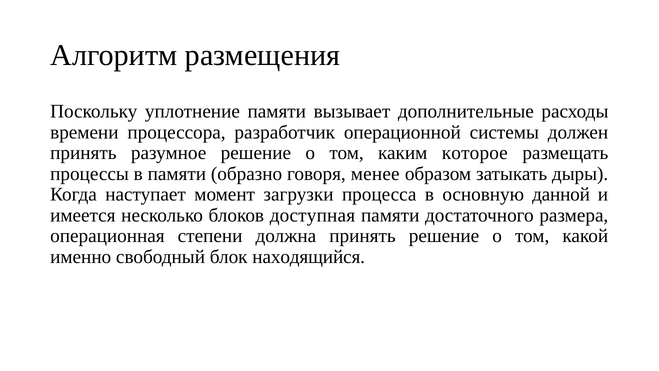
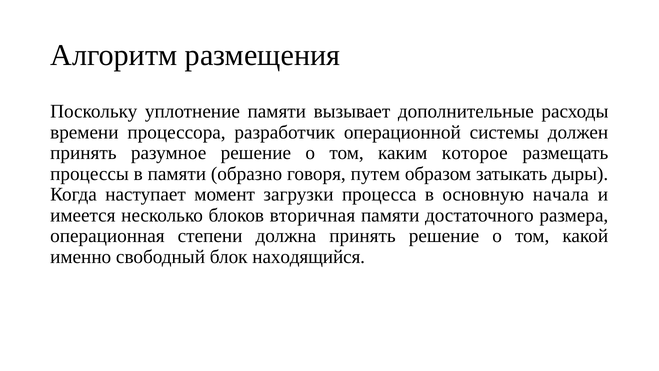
менее: менее -> путем
данной: данной -> начала
доступная: доступная -> вторичная
